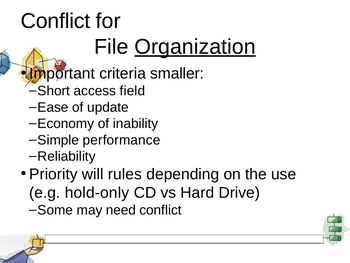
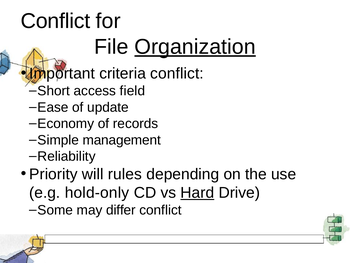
criteria smaller: smaller -> conflict
inability: inability -> records
performance: performance -> management
Hard underline: none -> present
need: need -> differ
